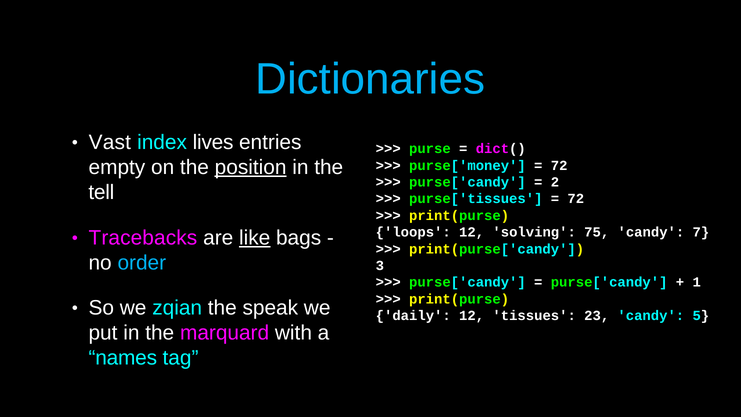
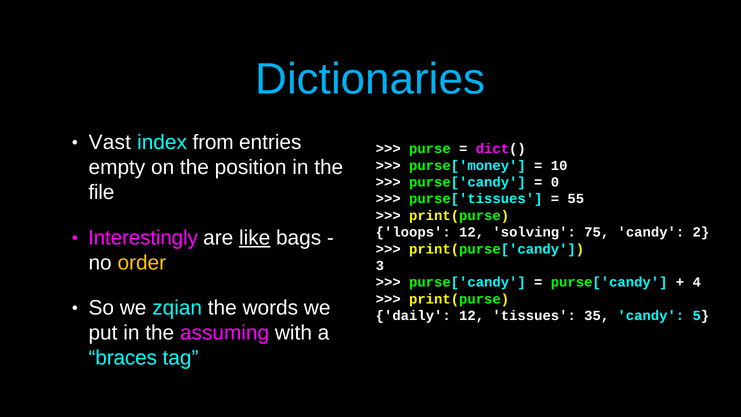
lives: lives -> from
position underline: present -> none
72 at (559, 165): 72 -> 10
2: 2 -> 0
tell: tell -> file
72 at (576, 199): 72 -> 55
7: 7 -> 2
Tracebacks: Tracebacks -> Interestingly
order colour: light blue -> yellow
1: 1 -> 4
speak: speak -> words
23: 23 -> 35
marquard: marquard -> assuming
names: names -> braces
